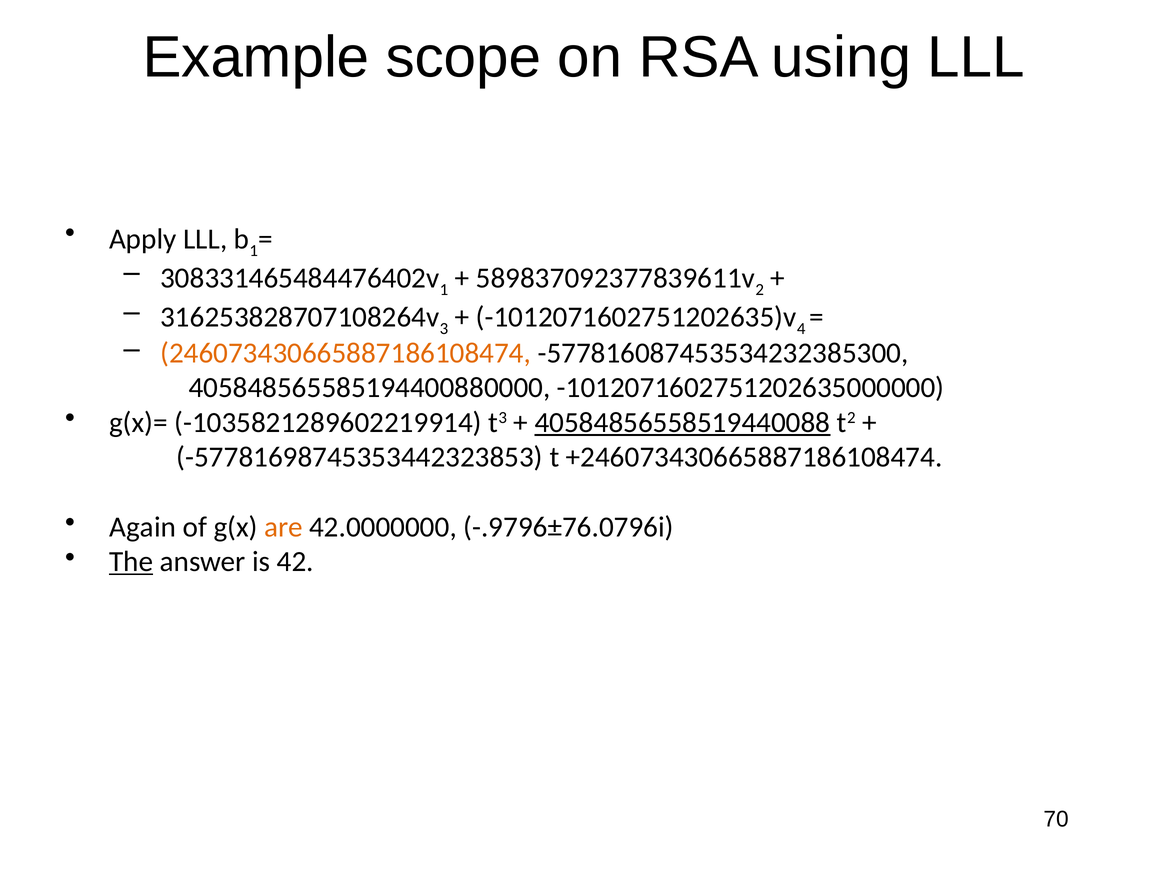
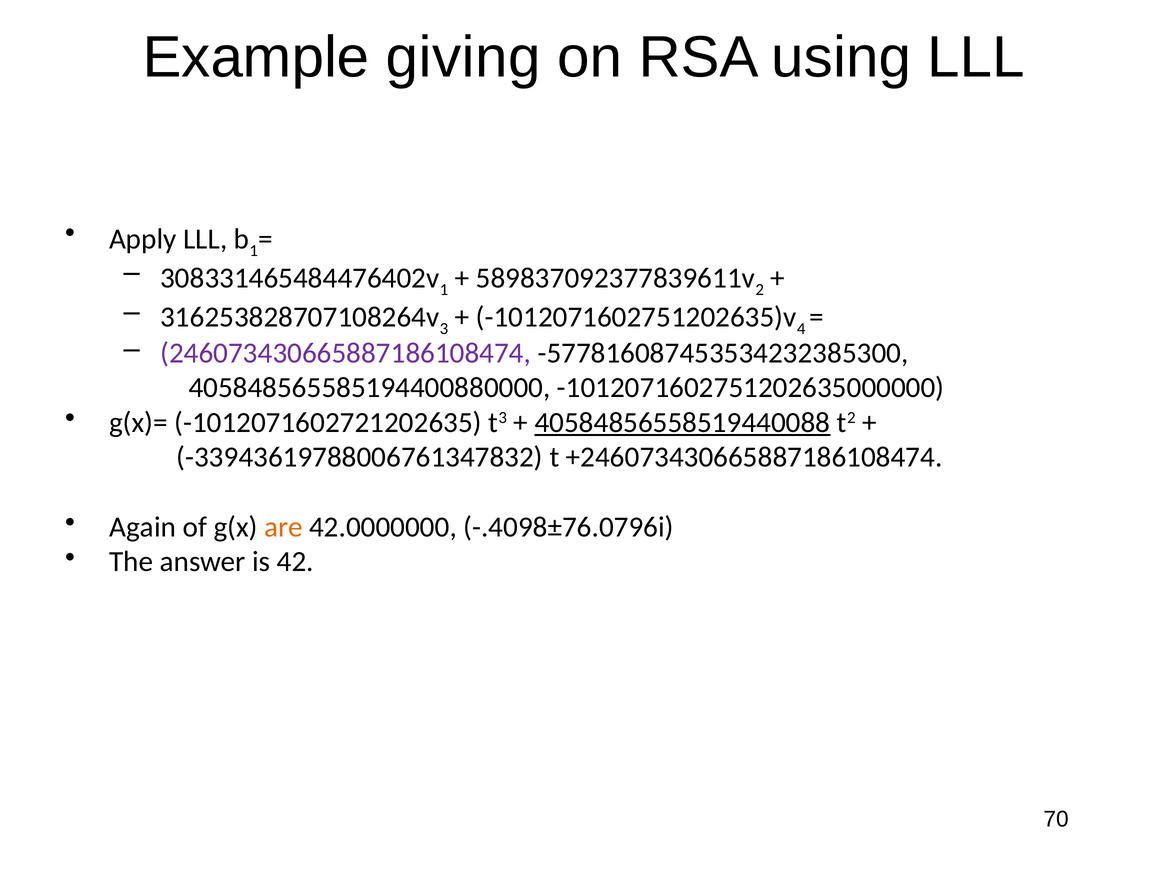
scope: scope -> giving
246073430665887186108474 colour: orange -> purple
-1035821289602219914: -1035821289602219914 -> -1012071602721202635
-57781698745353442323853: -57781698745353442323853 -> -33943619788006761347832
-.9796±76.0796i: -.9796±76.0796i -> -.4098±76.0796i
The underline: present -> none
